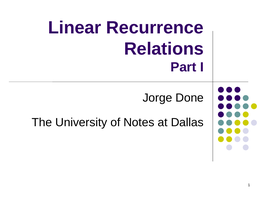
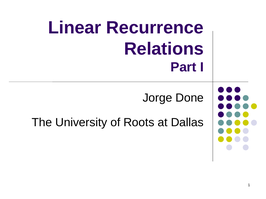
Notes: Notes -> Roots
